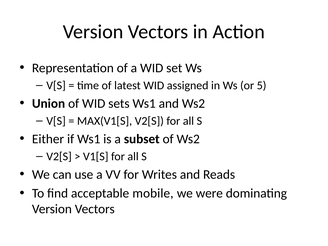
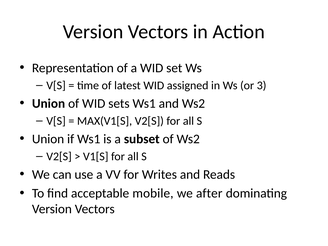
5: 5 -> 3
Either at (48, 139): Either -> Union
were: were -> after
